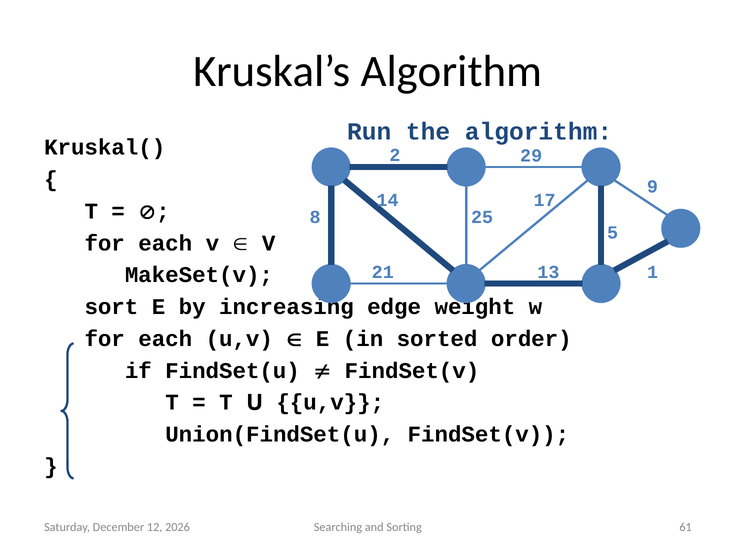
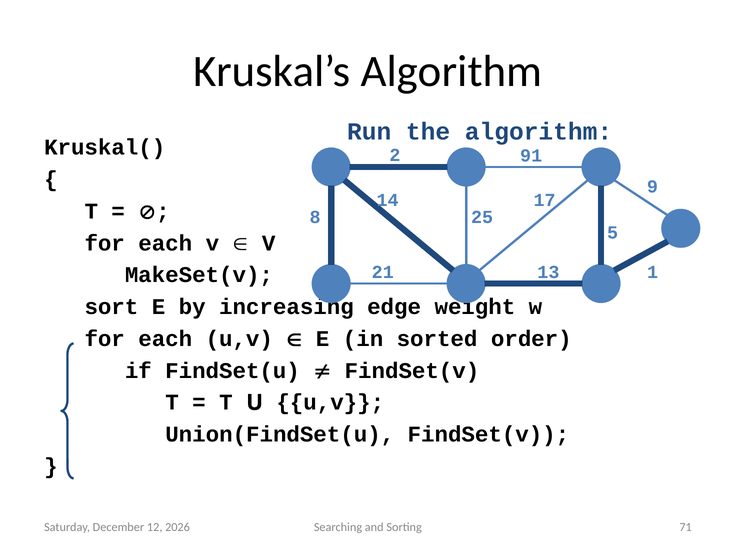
29: 29 -> 91
61: 61 -> 71
